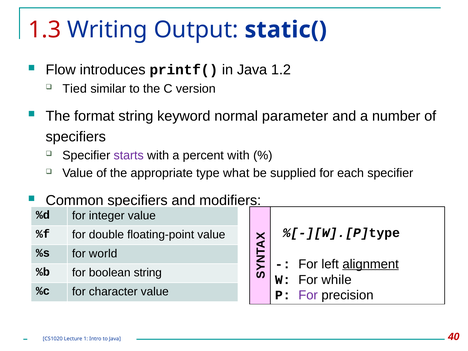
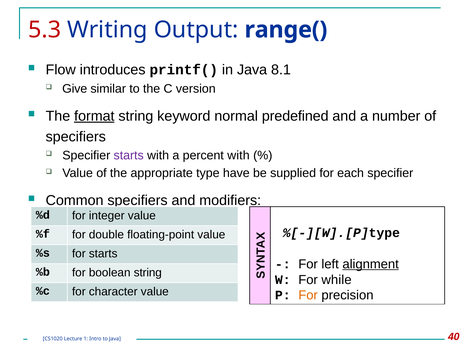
1.3: 1.3 -> 5.3
static(: static( -> range(
1.2: 1.2 -> 8.1
Tied: Tied -> Give
format underline: none -> present
parameter: parameter -> predefined
what: what -> have
for world: world -> starts
For at (308, 295) colour: purple -> orange
